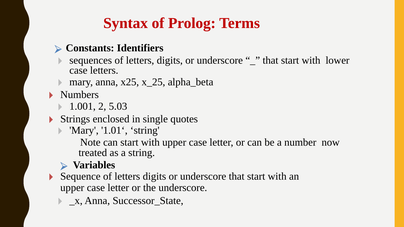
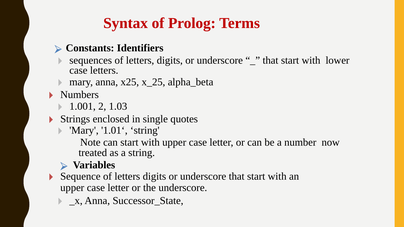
5.03: 5.03 -> 1.03
